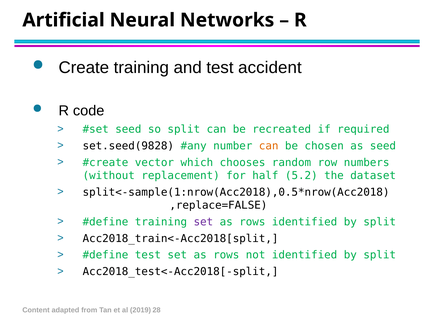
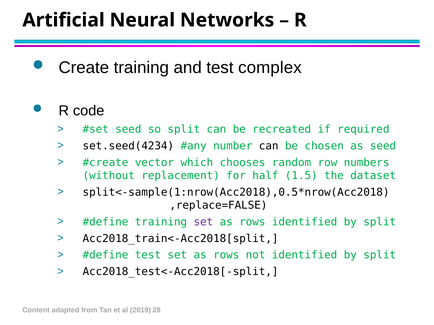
accident: accident -> complex
set.seed(9828: set.seed(9828 -> set.seed(4234
can at (269, 146) colour: orange -> black
5.2: 5.2 -> 1.5
